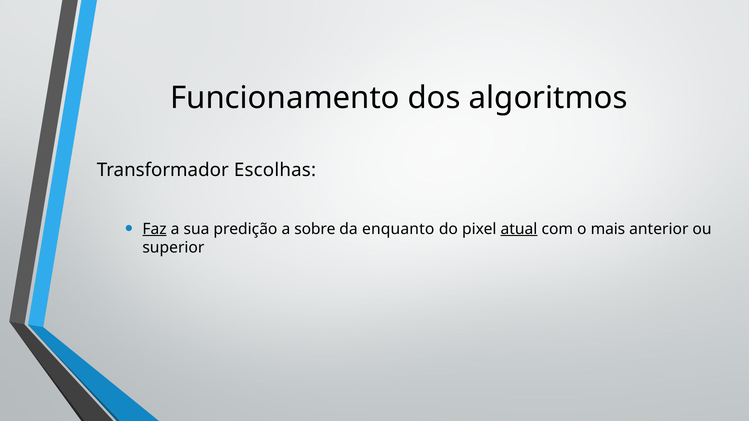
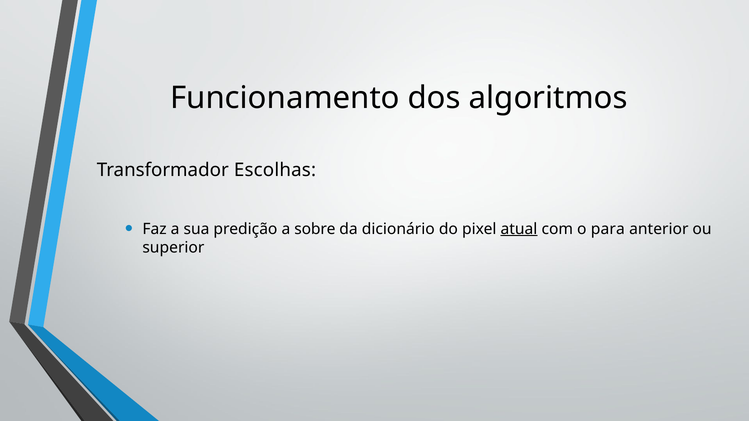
Faz underline: present -> none
enquanto: enquanto -> dicionário
mais: mais -> para
